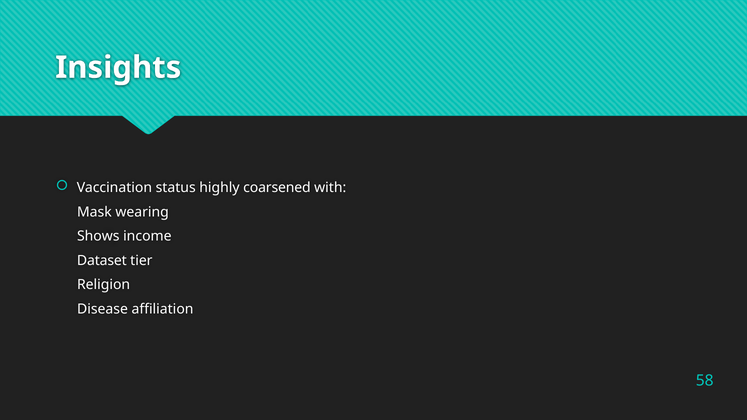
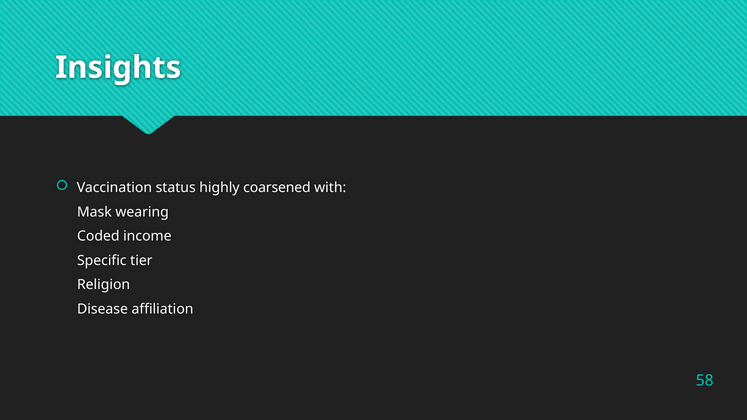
Shows: Shows -> Coded
Dataset: Dataset -> Specific
